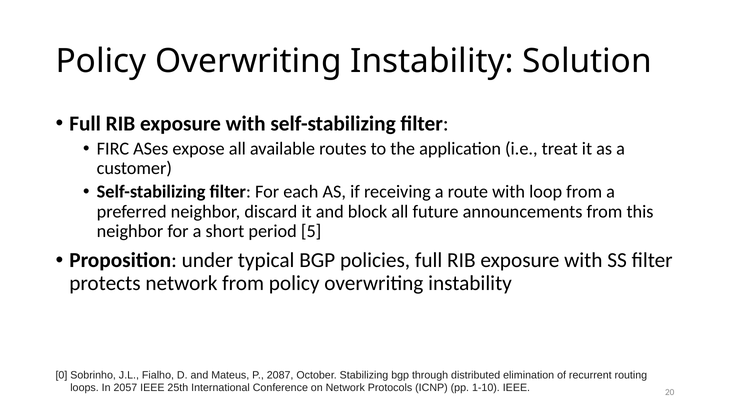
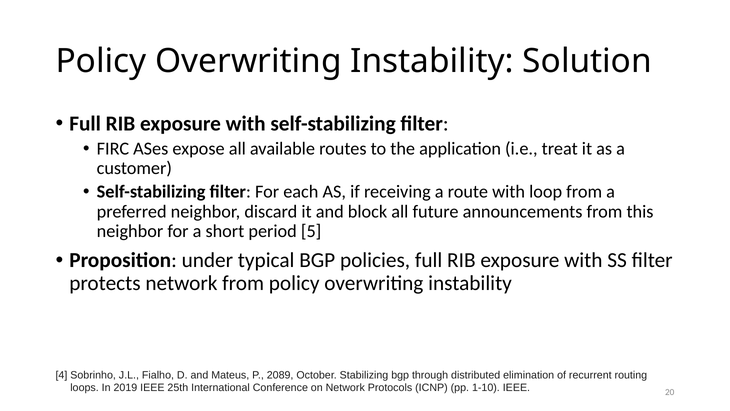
0: 0 -> 4
2087: 2087 -> 2089
2057: 2057 -> 2019
